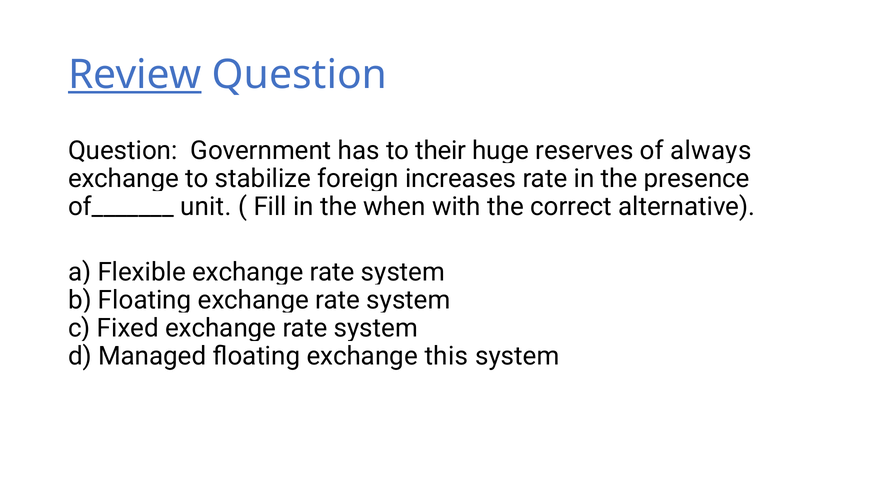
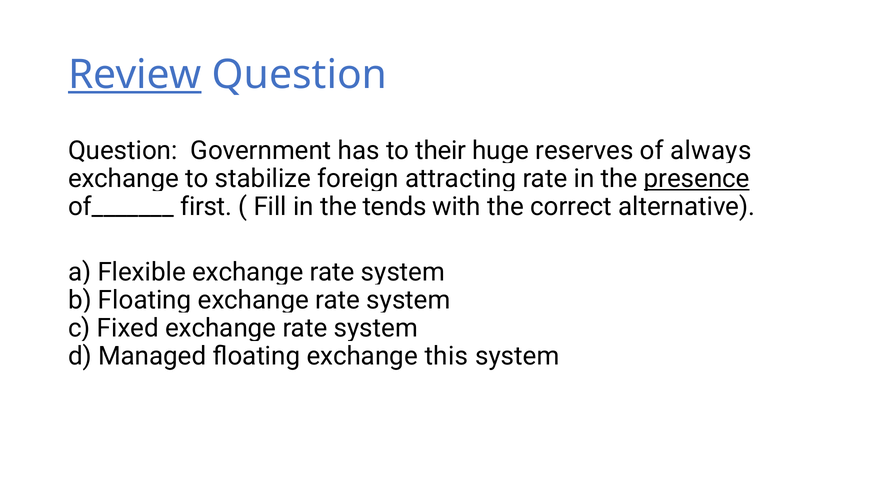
increases: increases -> attracting
presence underline: none -> present
unit: unit -> first
when: when -> tends
